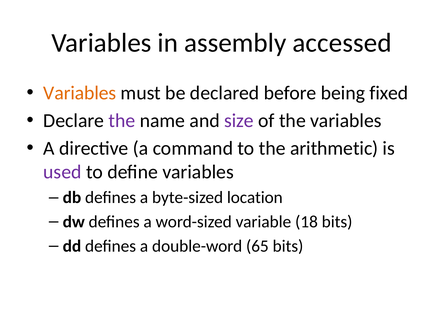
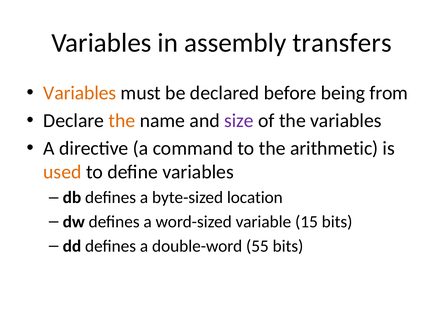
accessed: accessed -> transfers
fixed: fixed -> from
the at (122, 121) colour: purple -> orange
used colour: purple -> orange
18: 18 -> 15
65: 65 -> 55
